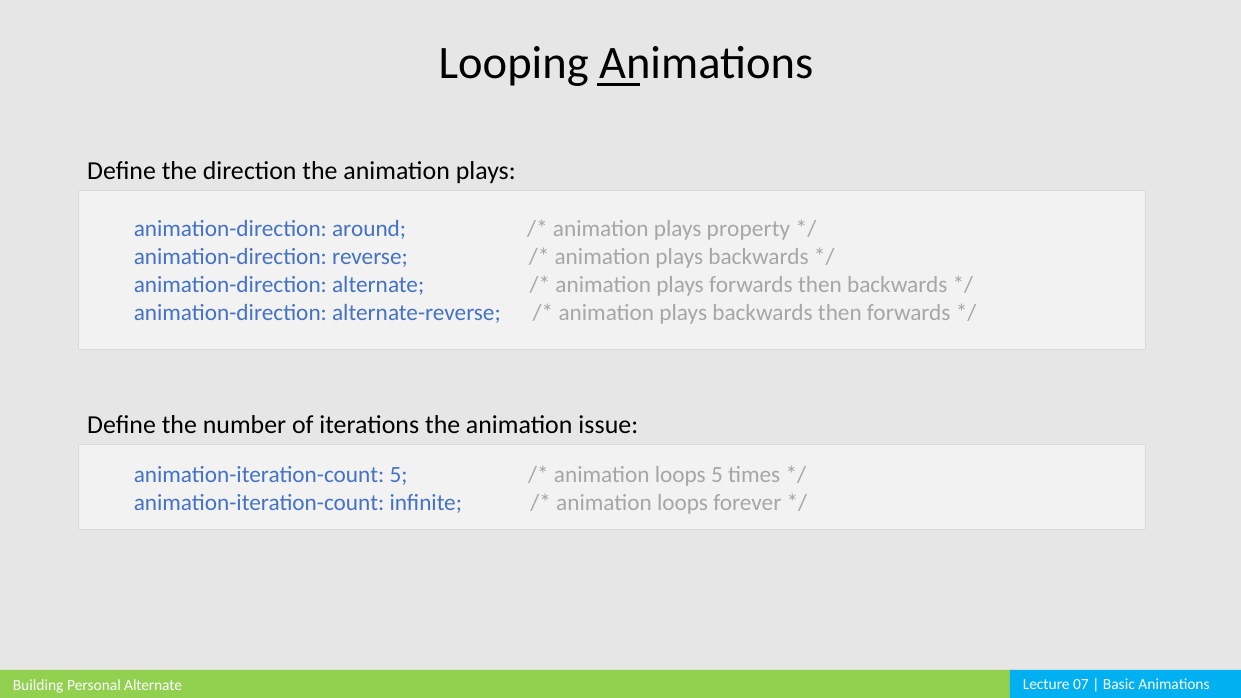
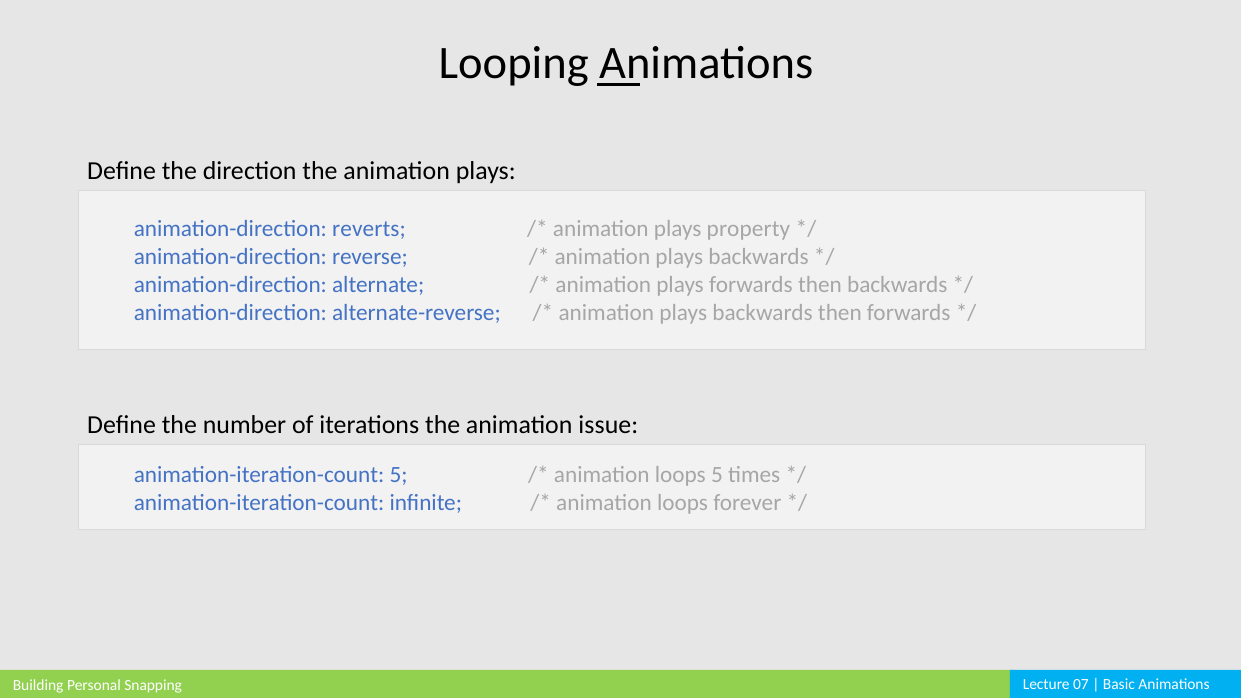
around: around -> reverts
Personal Alternate: Alternate -> Snapping
